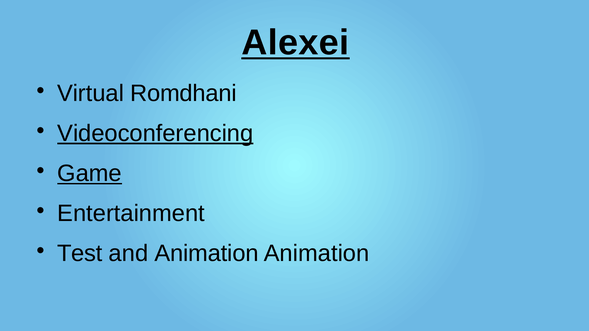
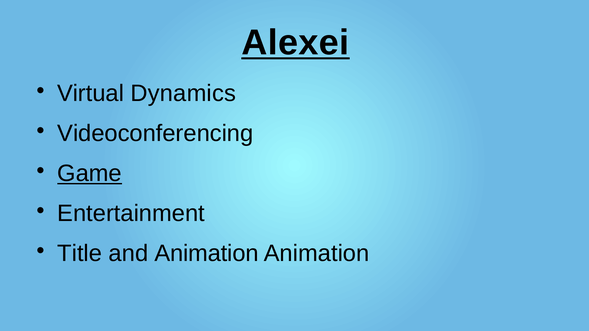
Romdhani: Romdhani -> Dynamics
Videoconferencing underline: present -> none
Test: Test -> Title
